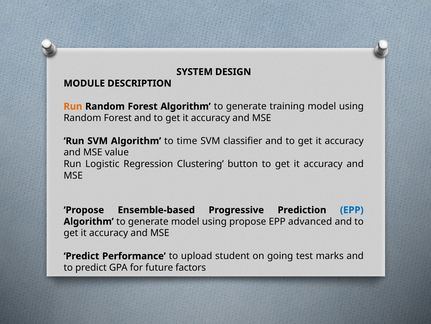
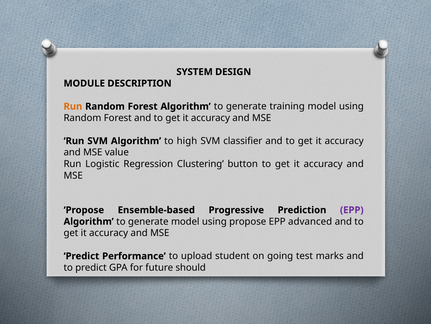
time: time -> high
EPP at (352, 210) colour: blue -> purple
factors: factors -> should
